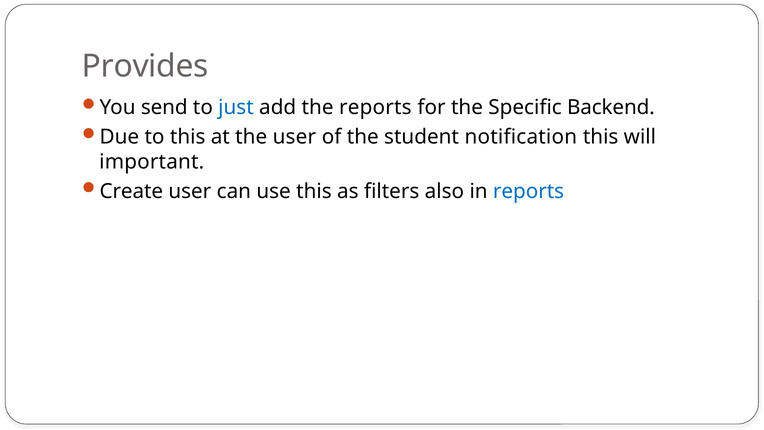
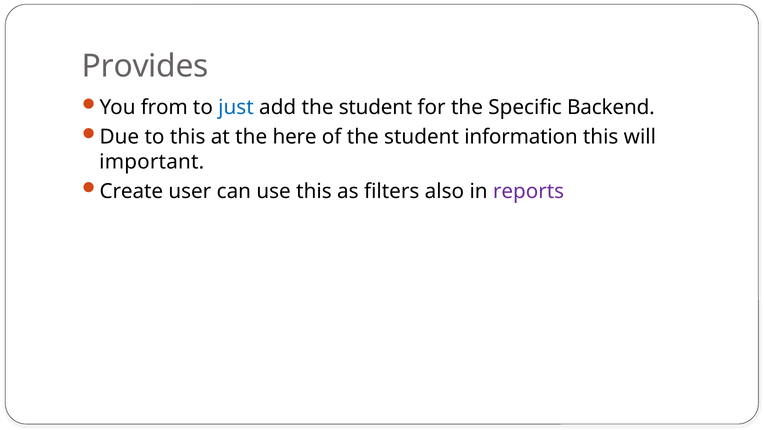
send: send -> from
add the reports: reports -> student
the user: user -> here
notification: notification -> information
reports at (529, 191) colour: blue -> purple
